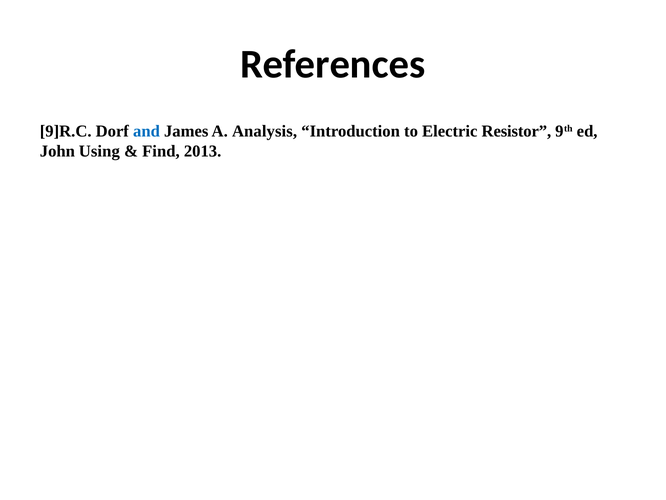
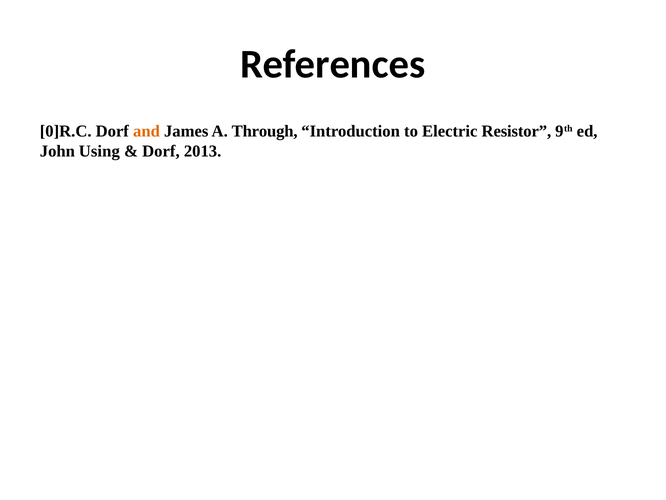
9]R.C: 9]R.C -> 0]R.C
and colour: blue -> orange
Analysis: Analysis -> Through
Find at (161, 151): Find -> Dorf
